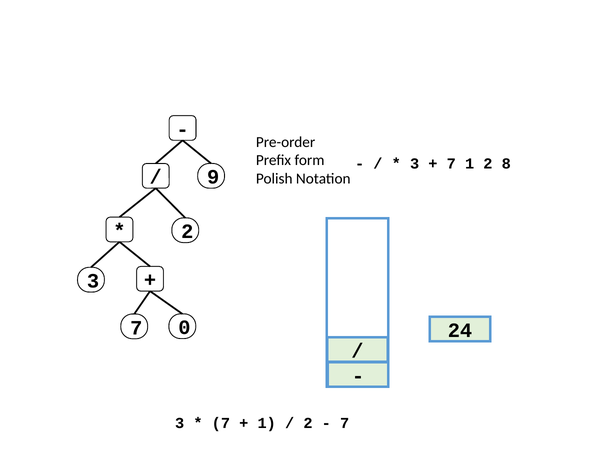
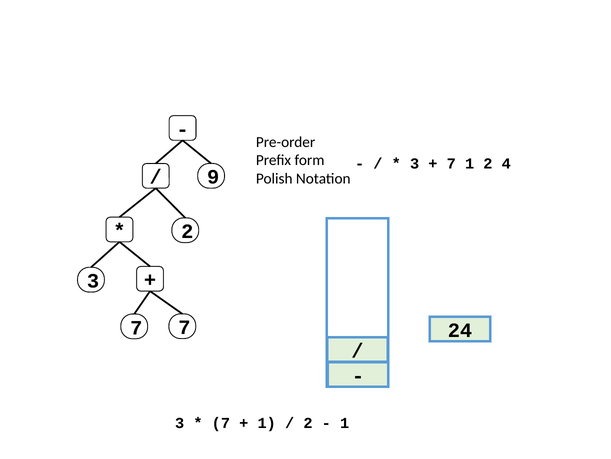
8: 8 -> 4
7 0: 0 -> 7
7 at (345, 422): 7 -> 1
